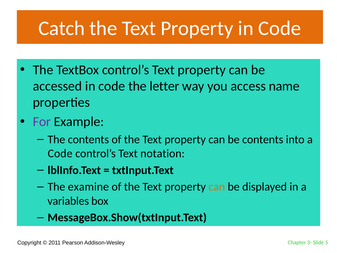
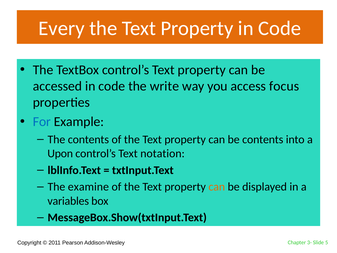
Catch: Catch -> Every
letter: letter -> write
name: name -> focus
For colour: purple -> blue
Code at (60, 153): Code -> Upon
